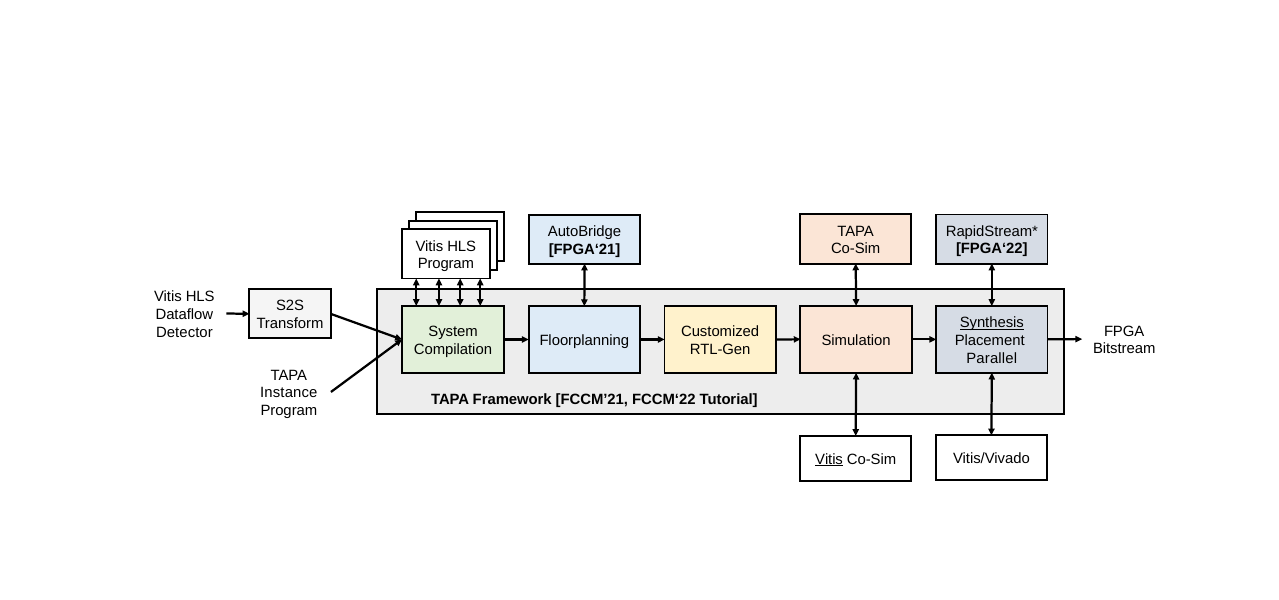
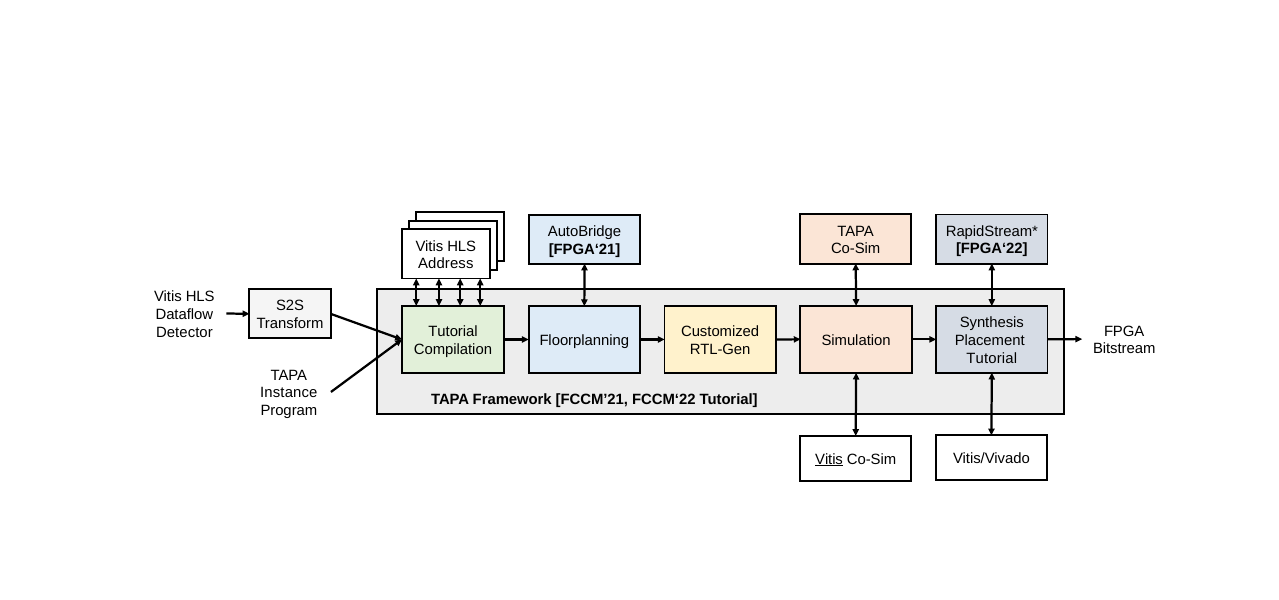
Program at (446, 264): Program -> Address
Synthesis underline: present -> none
System at (453, 331): System -> Tutorial
Parallel at (992, 358): Parallel -> Tutorial
